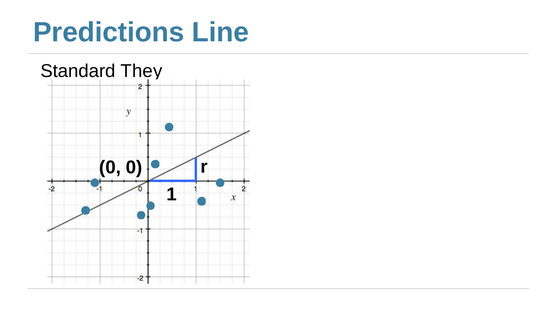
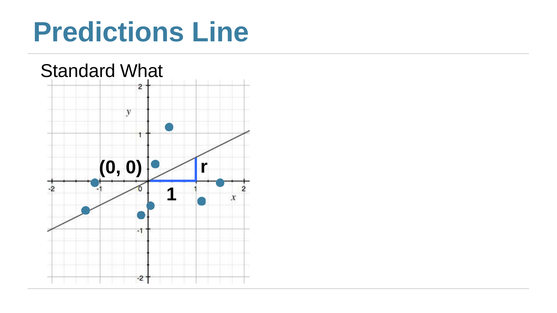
They: They -> What
